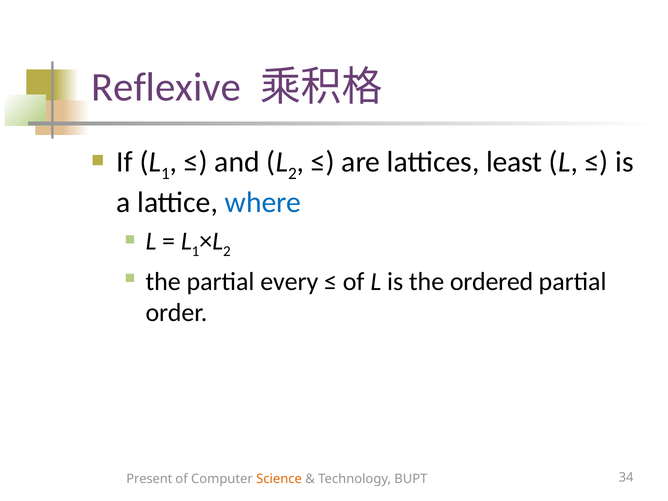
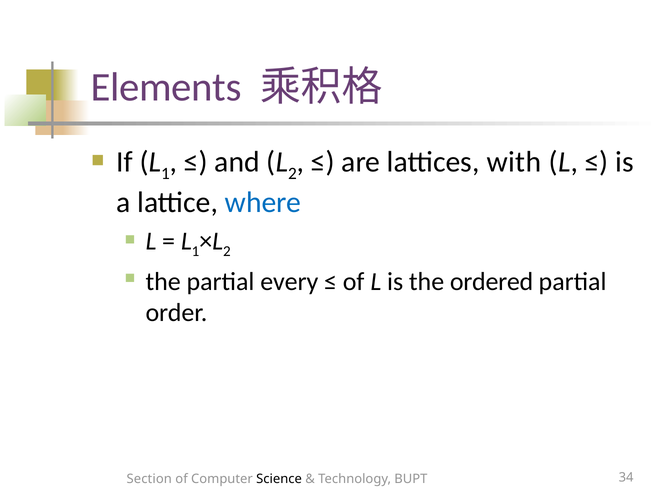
Reflexive: Reflexive -> Elements
least: least -> with
Present: Present -> Section
Science colour: orange -> black
